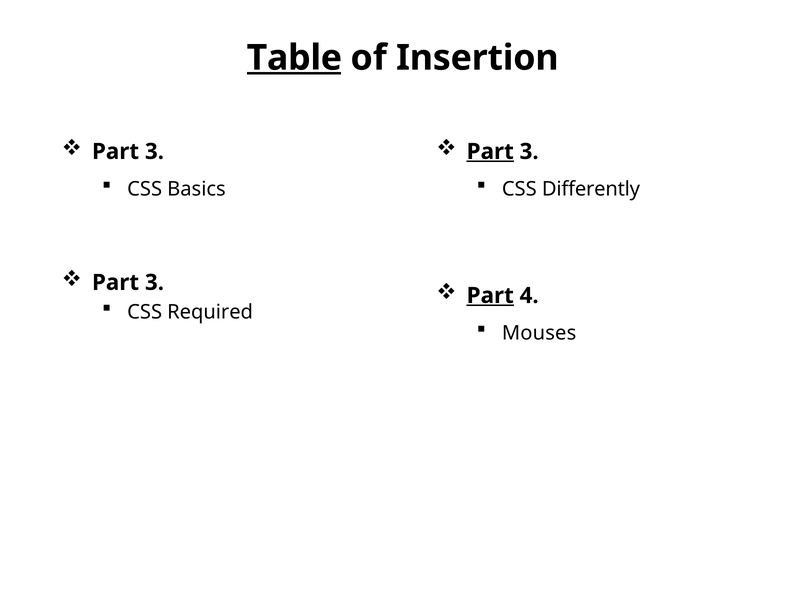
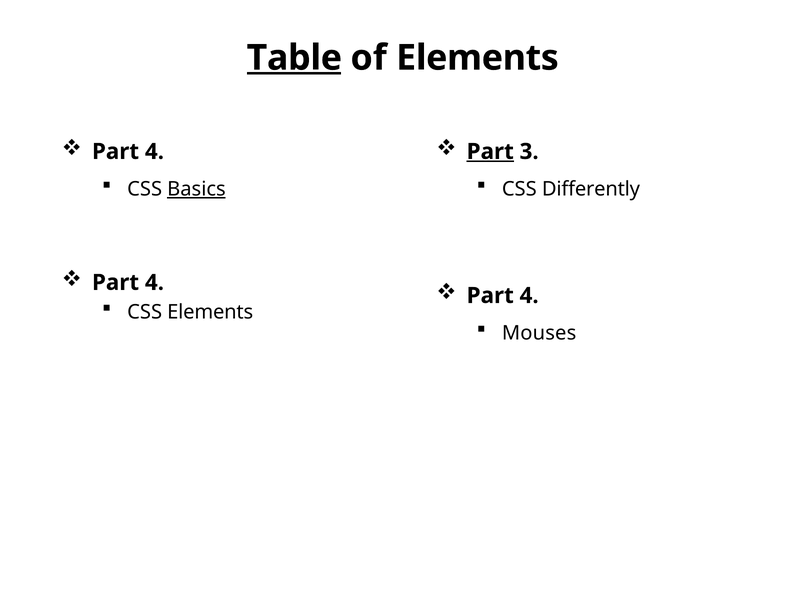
of Insertion: Insertion -> Elements
3 at (154, 151): 3 -> 4
Basics underline: none -> present
3 at (154, 282): 3 -> 4
Part at (490, 295) underline: present -> none
CSS Required: Required -> Elements
